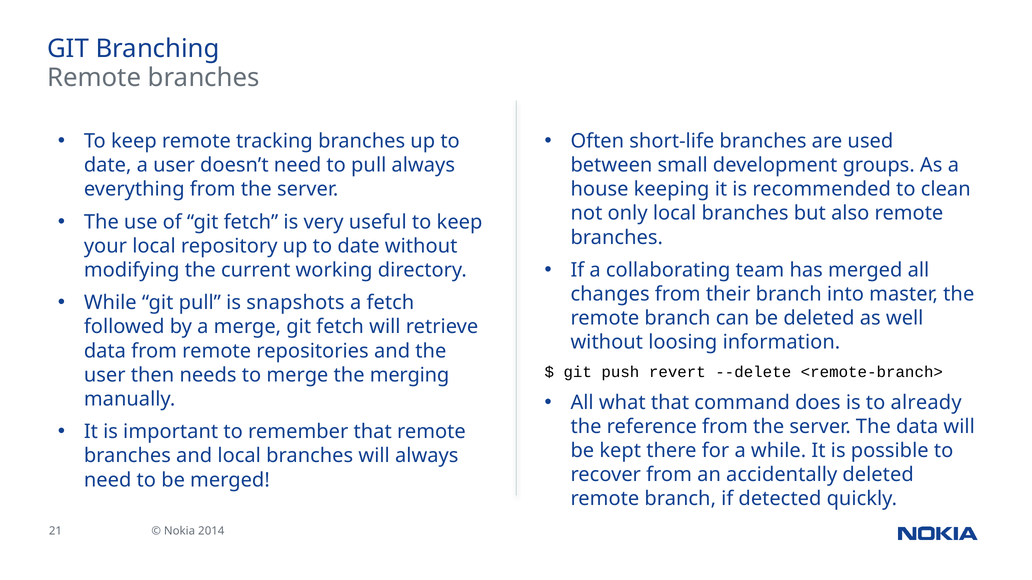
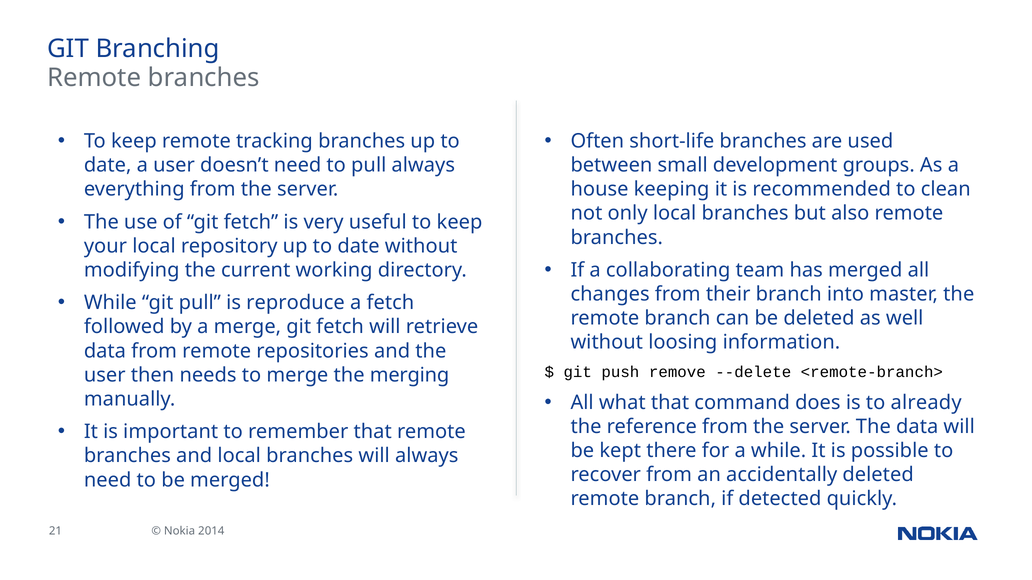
snapshots: snapshots -> reproduce
revert: revert -> remove
